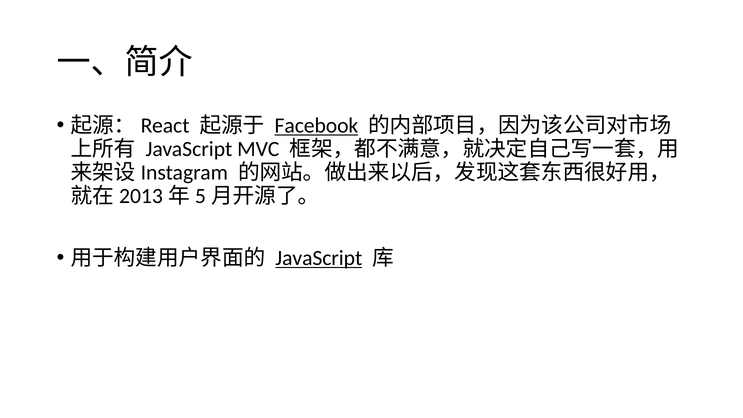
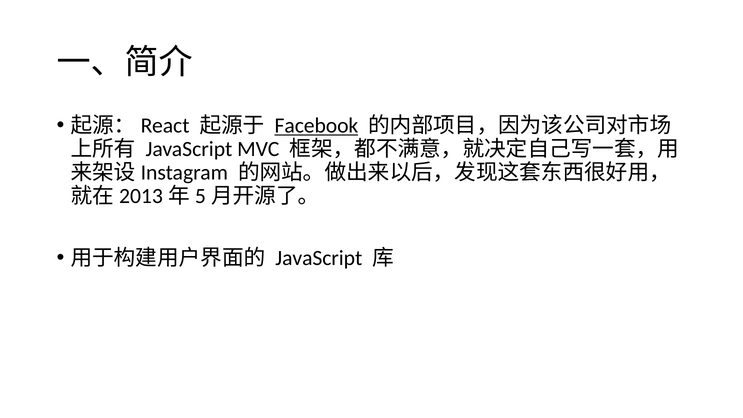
JavaScript at (319, 258) underline: present -> none
